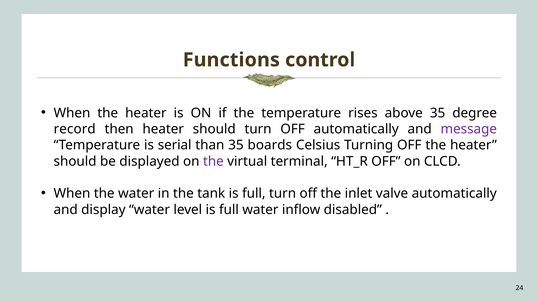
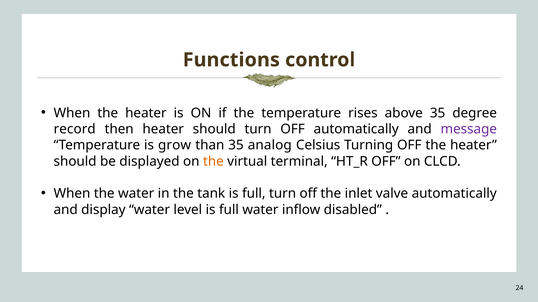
serial: serial -> grow
boards: boards -> analog
the at (213, 162) colour: purple -> orange
